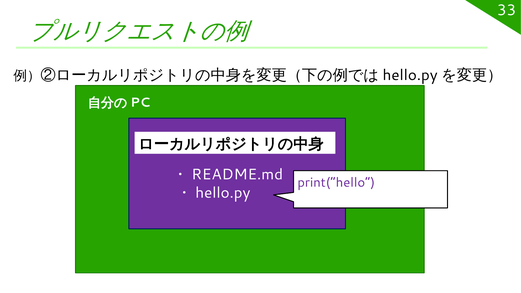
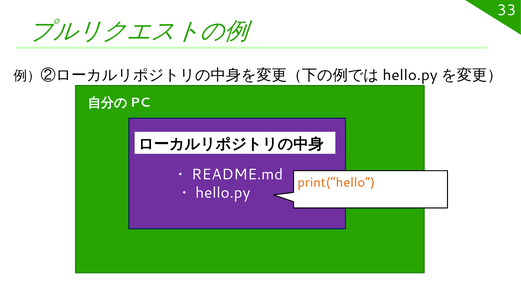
print(“hello colour: purple -> orange
